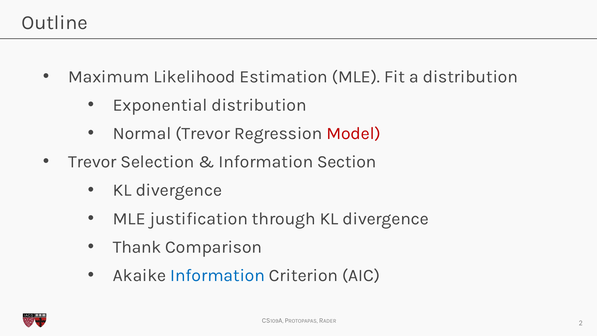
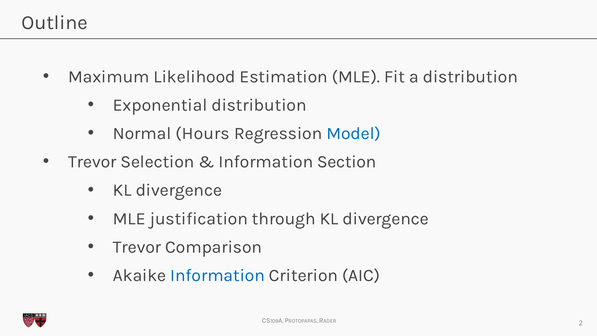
Normal Trevor: Trevor -> Hours
Model colour: red -> blue
Thank at (137, 247): Thank -> Trevor
